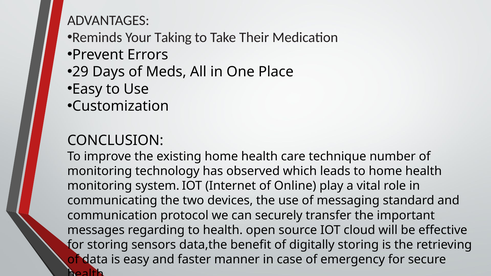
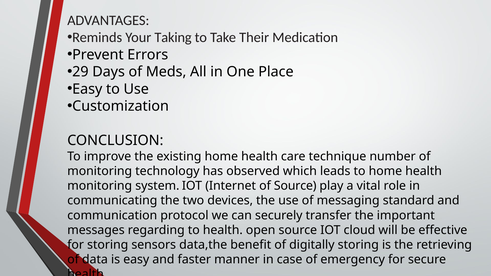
of Online: Online -> Source
